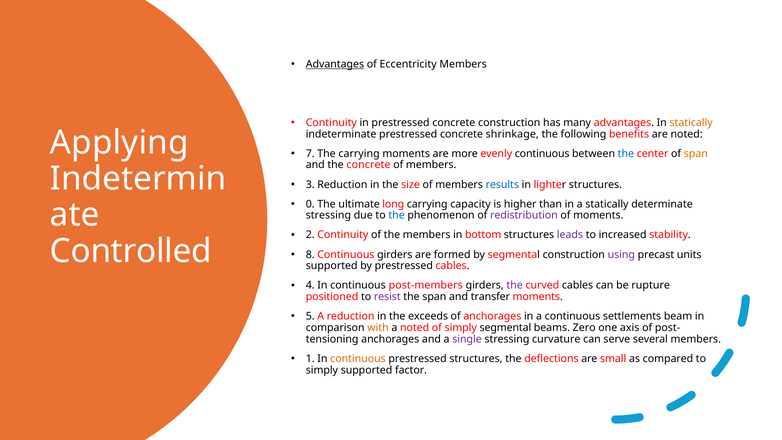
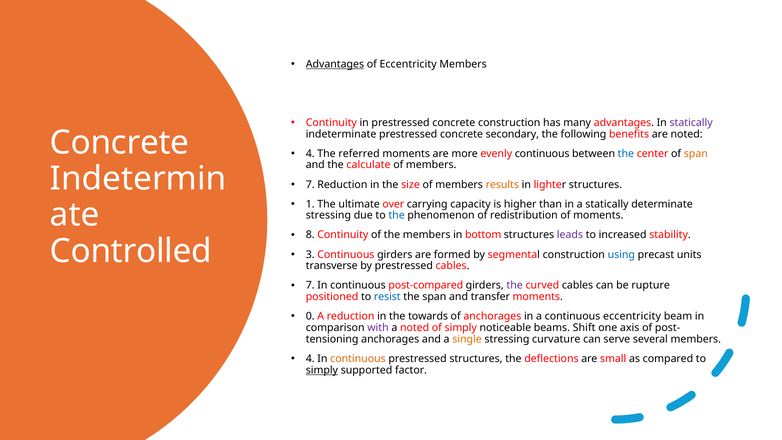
statically at (691, 123) colour: orange -> purple
shrinkage: shrinkage -> secondary
Applying at (119, 143): Applying -> Concrete
7 at (310, 154): 7 -> 4
The carrying: carrying -> referred
the concrete: concrete -> calculate
3 at (310, 184): 3 -> 7
results colour: blue -> orange
0: 0 -> 1
long: long -> over
redistribution colour: purple -> black
2: 2 -> 8
8: 8 -> 3
using colour: purple -> blue
supported at (332, 266): supported -> transverse
4 at (310, 285): 4 -> 7
post-members: post-members -> post-compared
resist colour: purple -> blue
5: 5 -> 0
exceeds: exceeds -> towards
continuous settlements: settlements -> eccentricity
with colour: orange -> purple
simply segmental: segmental -> noticeable
Zero: Zero -> Shift
single colour: purple -> orange
1 at (310, 359): 1 -> 4
simply at (322, 370) underline: none -> present
